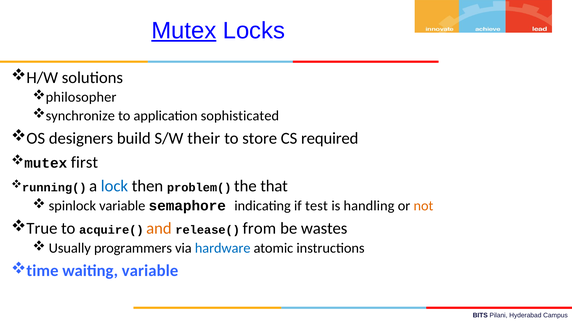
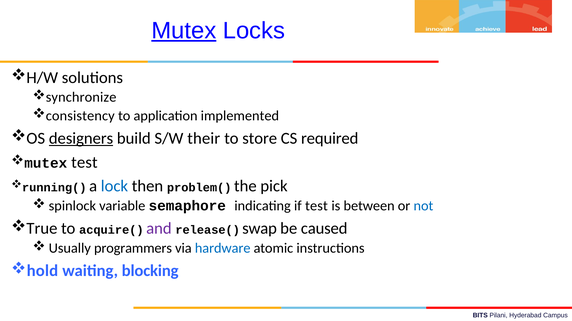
philosopher: philosopher -> synchronize
synchronize: synchronize -> consistency
sophisticated: sophisticated -> implemented
designers underline: none -> present
mutex first: first -> test
that: that -> pick
handling: handling -> between
not colour: orange -> blue
and colour: orange -> purple
from: from -> swap
wastes: wastes -> caused
time: time -> hold
waiting variable: variable -> blocking
